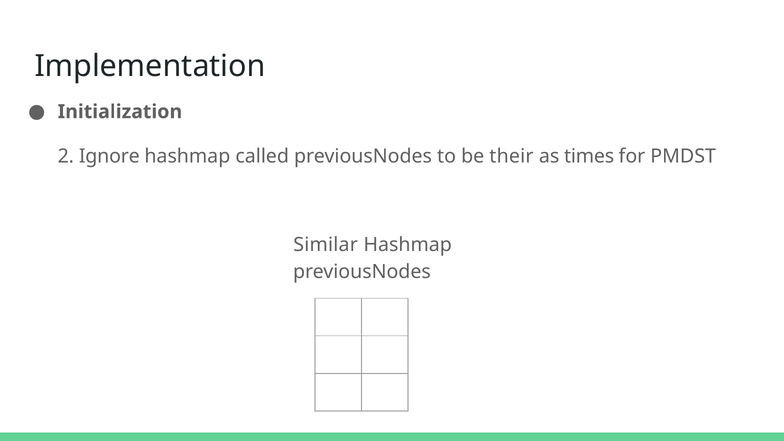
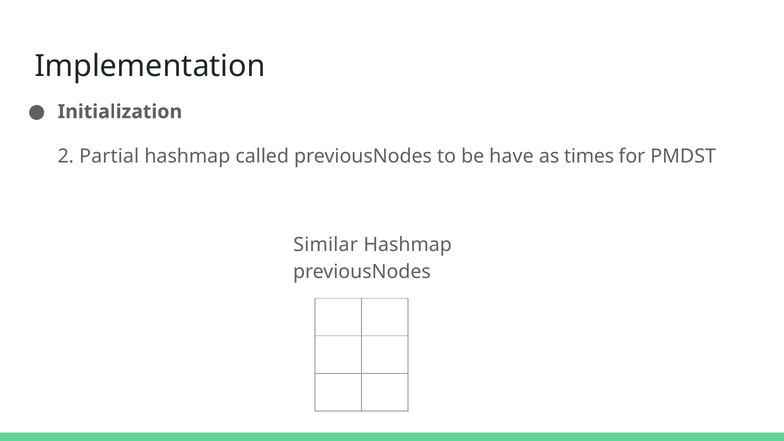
Ignore: Ignore -> Partial
their: their -> have
